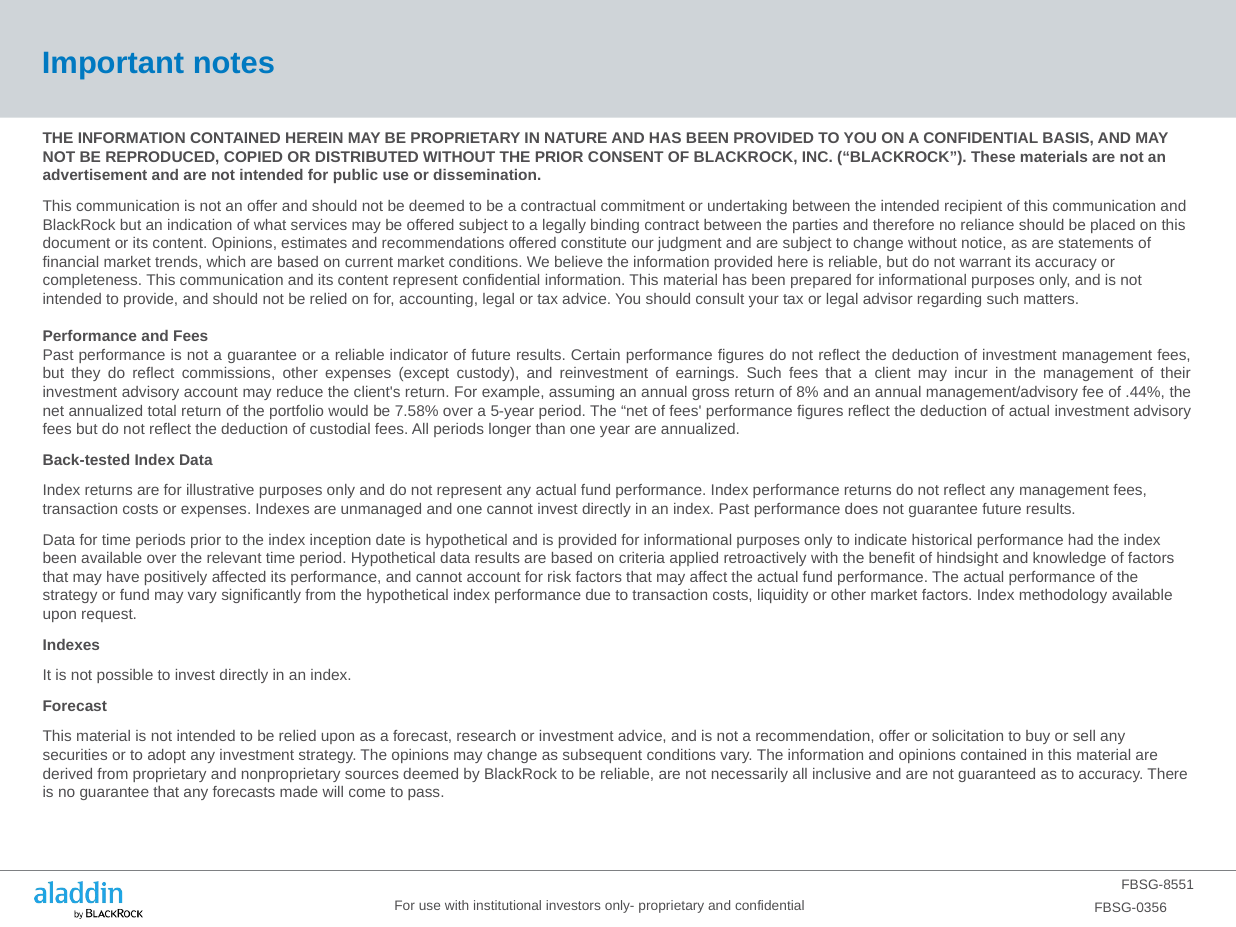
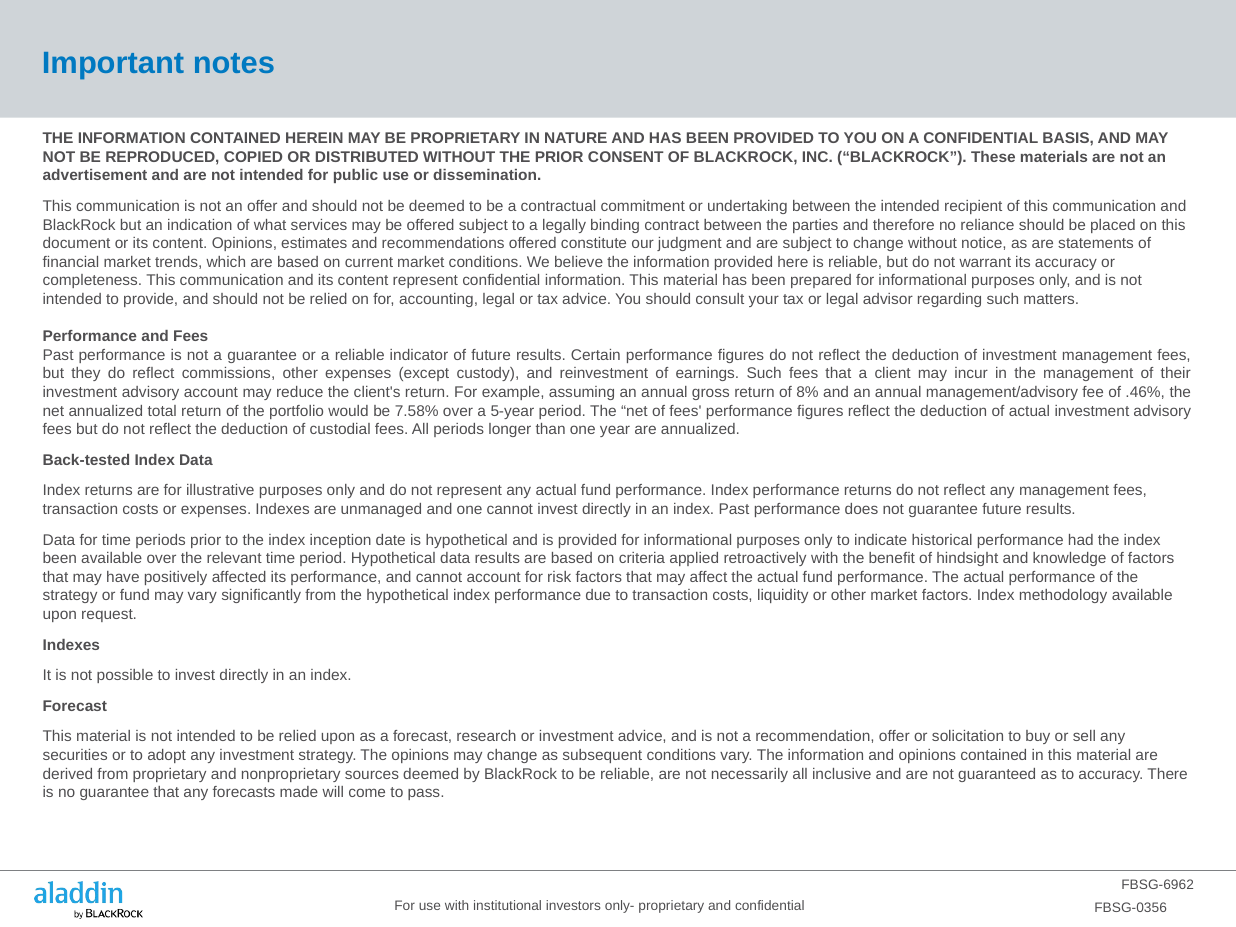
.44%: .44% -> .46%
FBSG-8551: FBSG-8551 -> FBSG-6962
